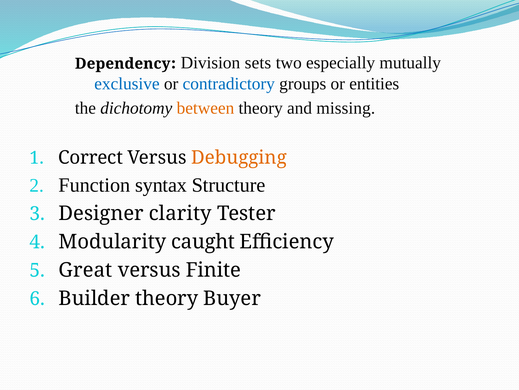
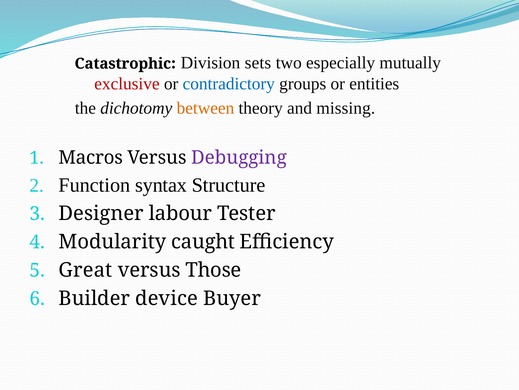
Dependency: Dependency -> Catastrophic
exclusive colour: blue -> red
Correct: Correct -> Macros
Debugging colour: orange -> purple
clarity: clarity -> labour
Finite: Finite -> Those
Builder theory: theory -> device
